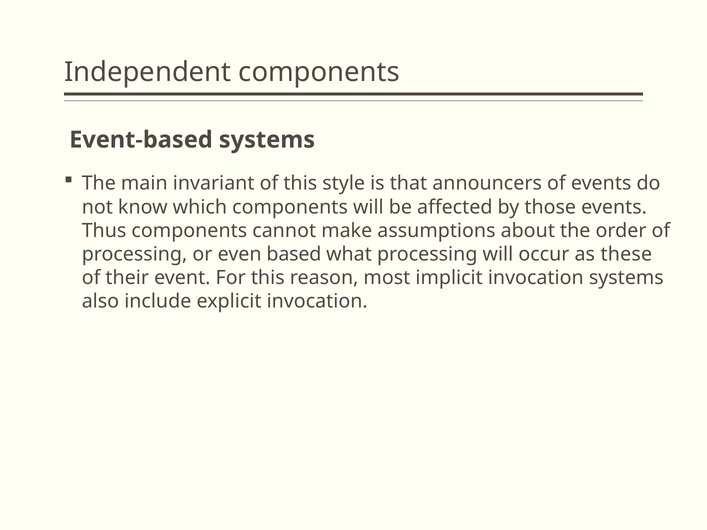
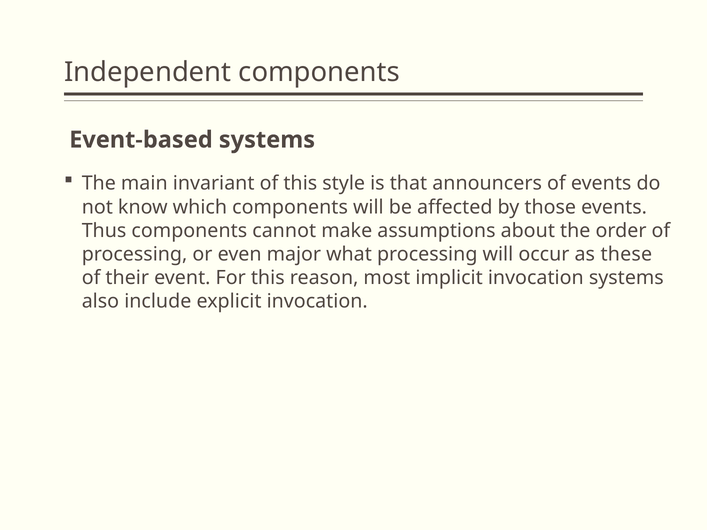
based: based -> major
